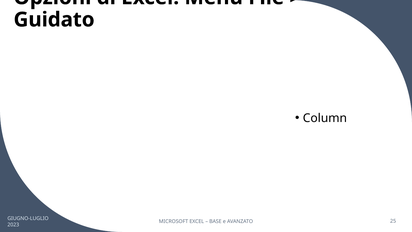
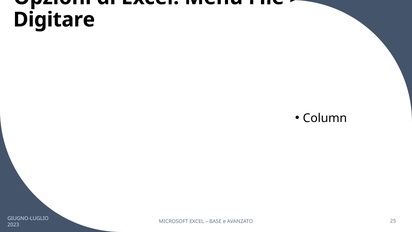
Guidato: Guidato -> Digitare
